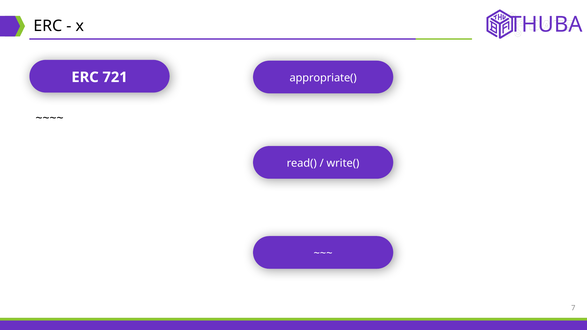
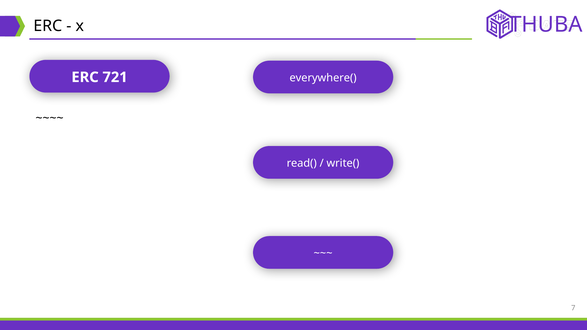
appropriate(: appropriate( -> everywhere(
